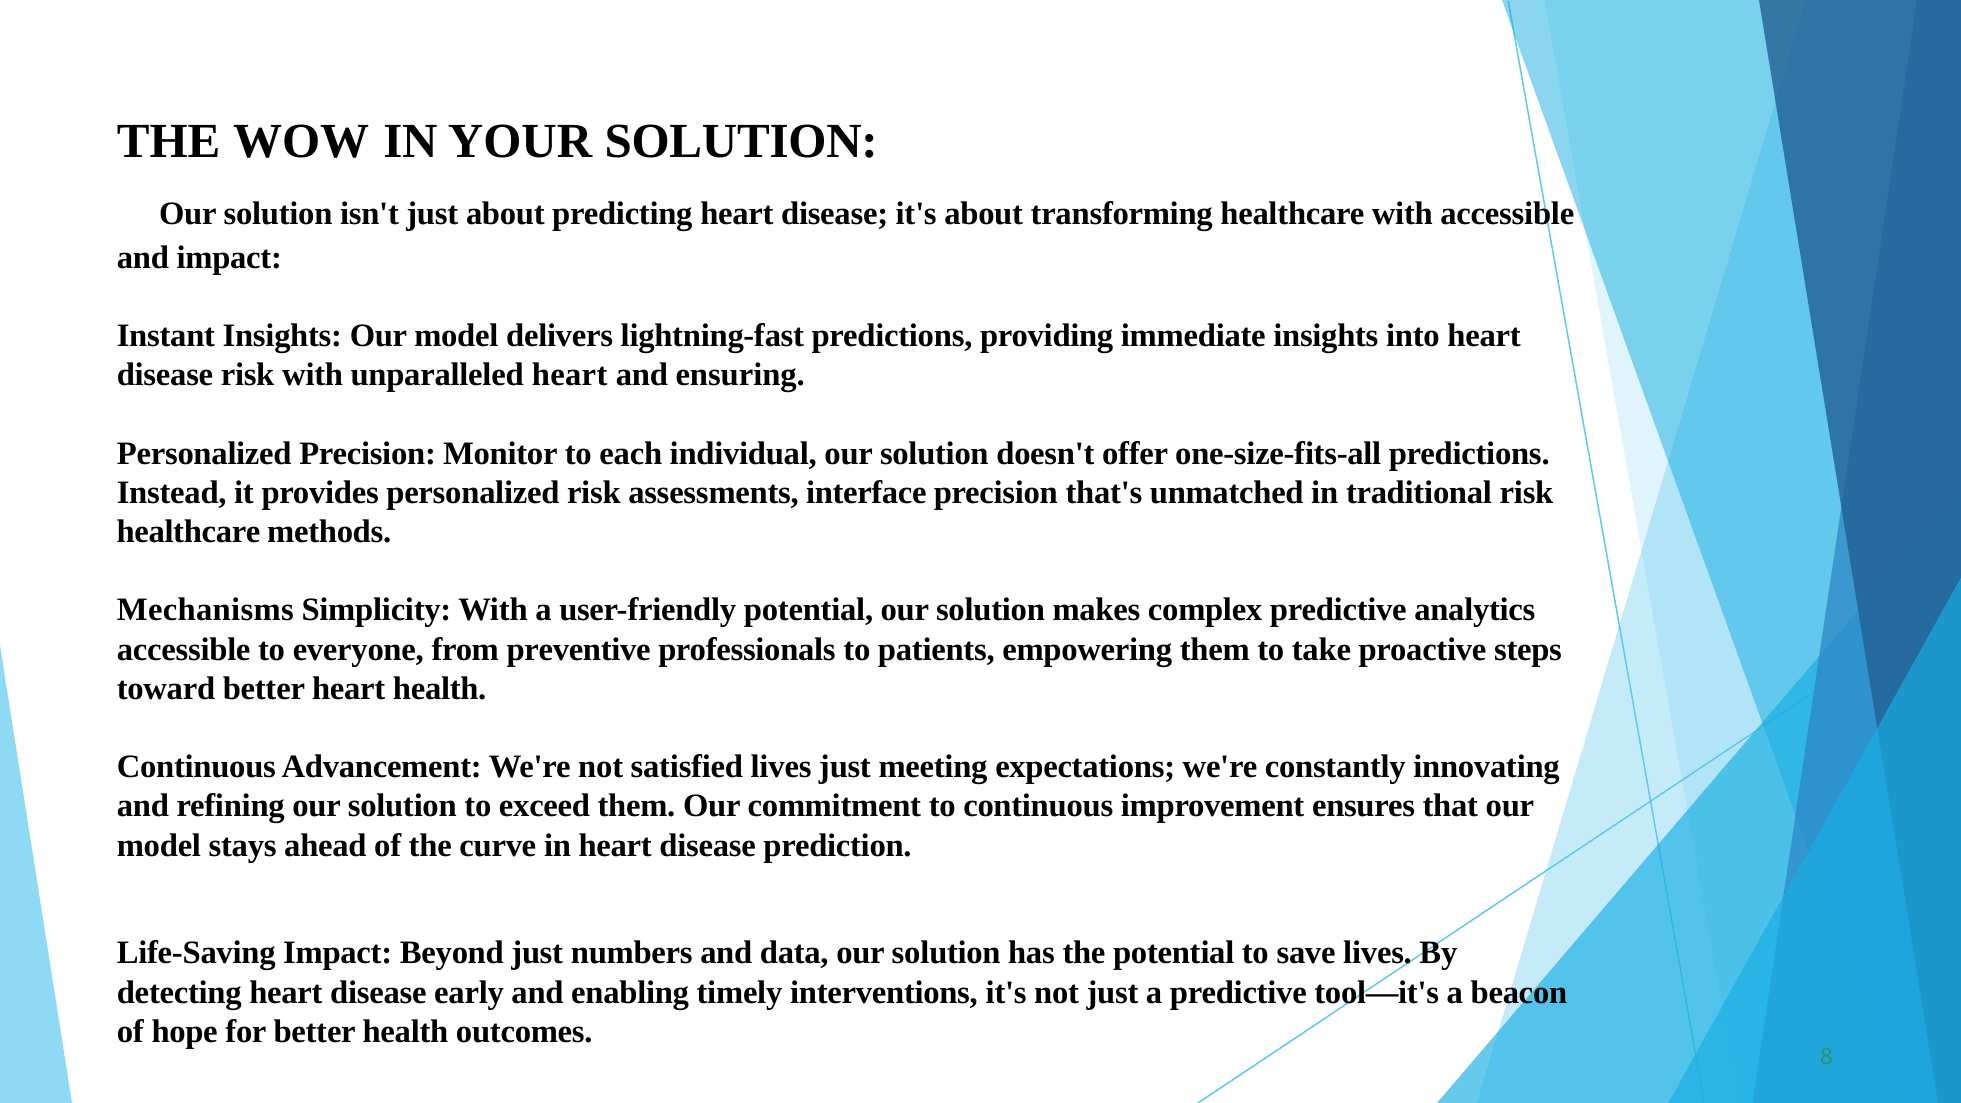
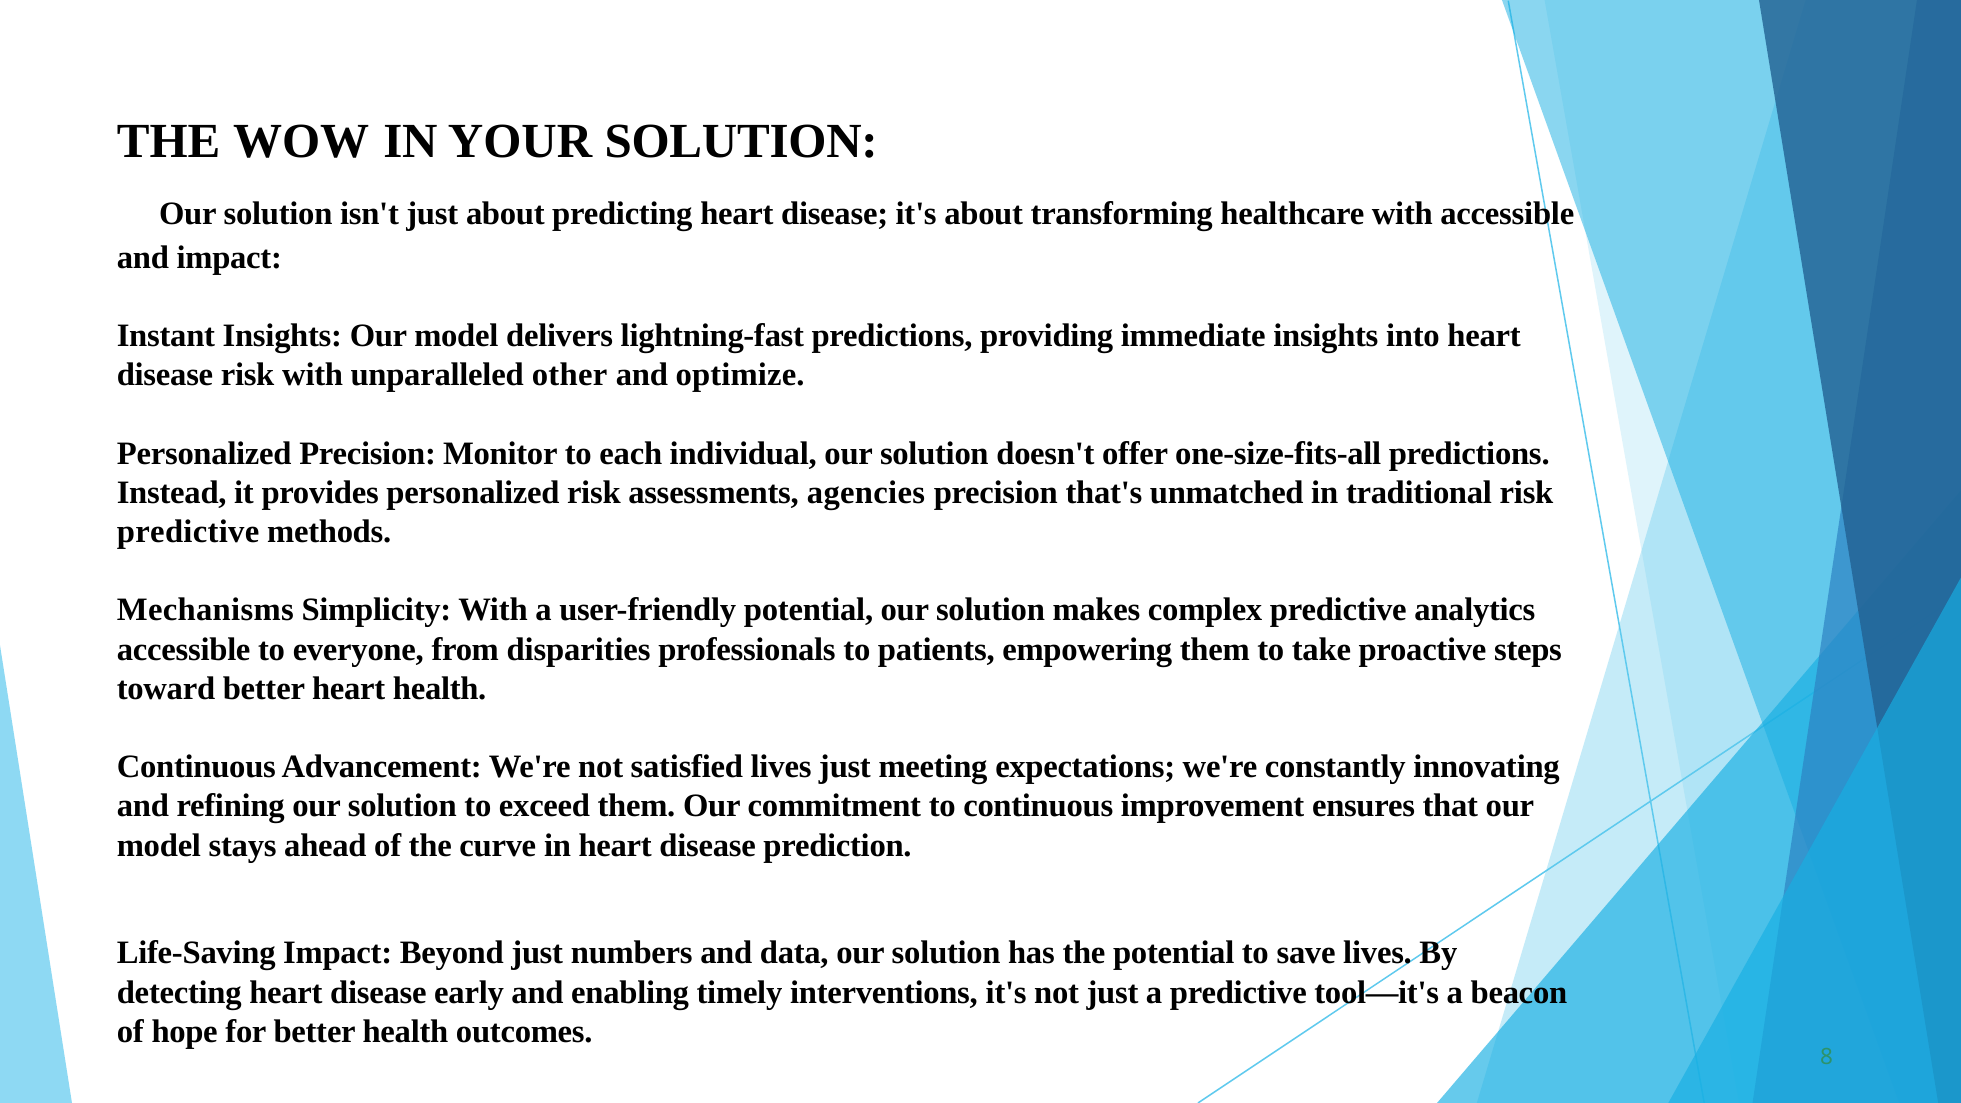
unparalleled heart: heart -> other
ensuring: ensuring -> optimize
interface: interface -> agencies
healthcare at (188, 532): healthcare -> predictive
preventive: preventive -> disparities
